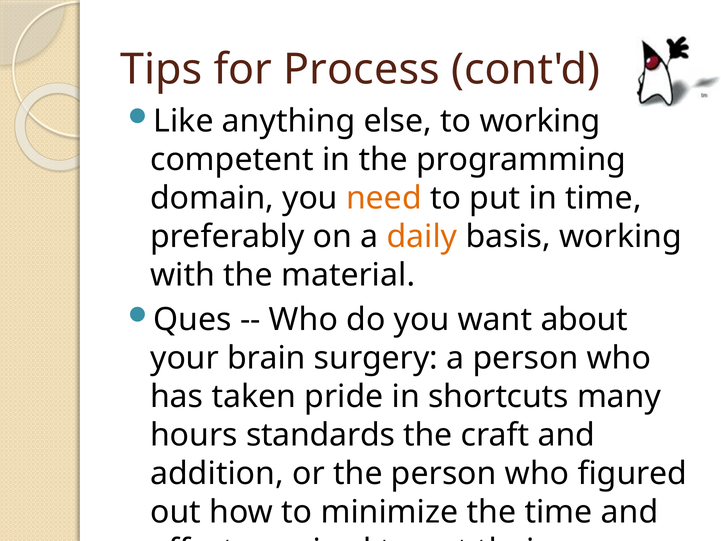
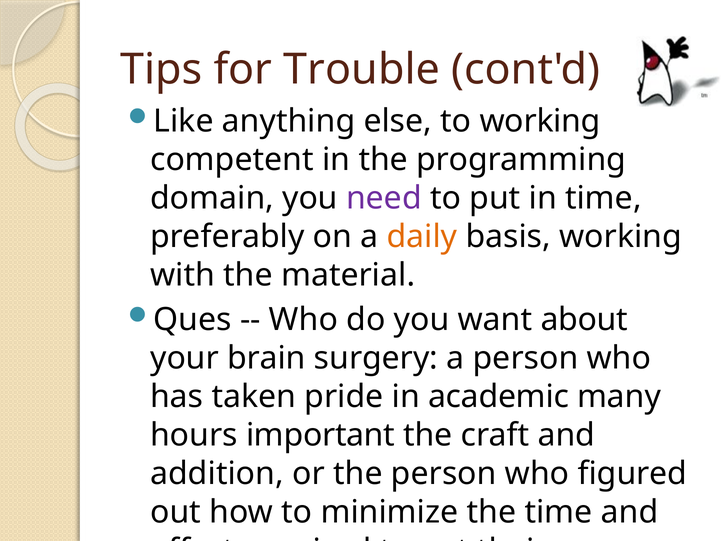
Process: Process -> Trouble
need colour: orange -> purple
shortcuts: shortcuts -> academic
standards: standards -> important
